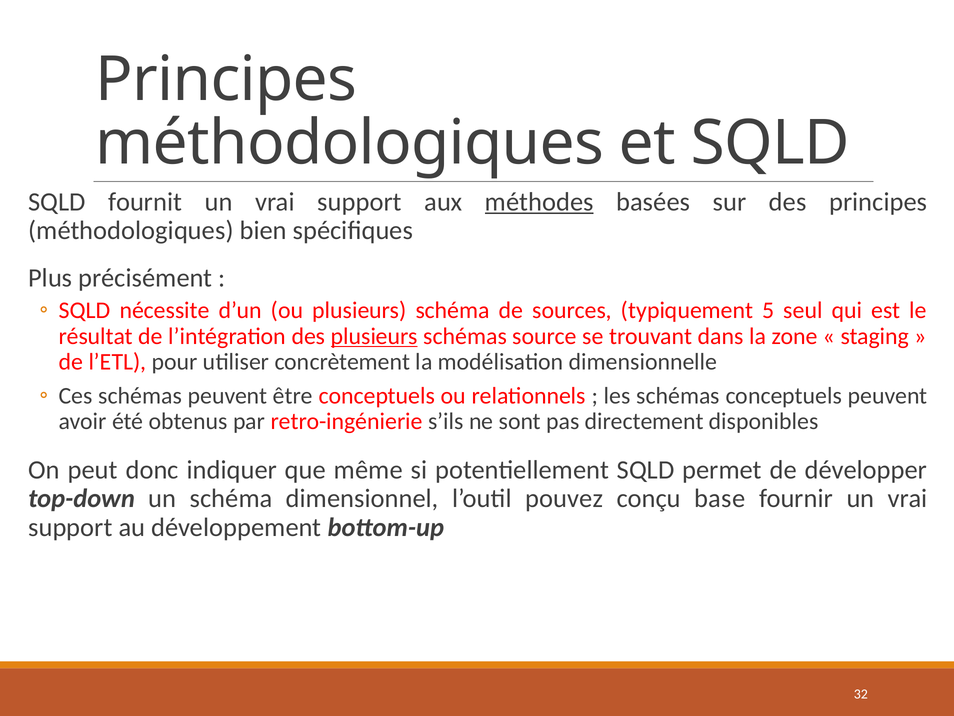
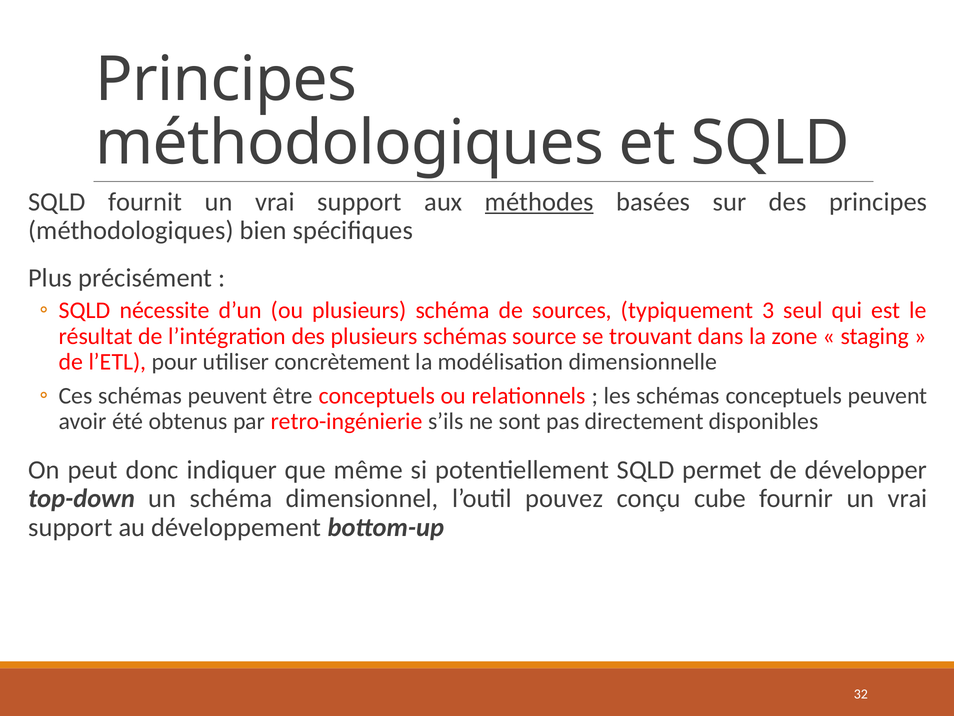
5: 5 -> 3
plusieurs at (374, 336) underline: present -> none
base: base -> cube
